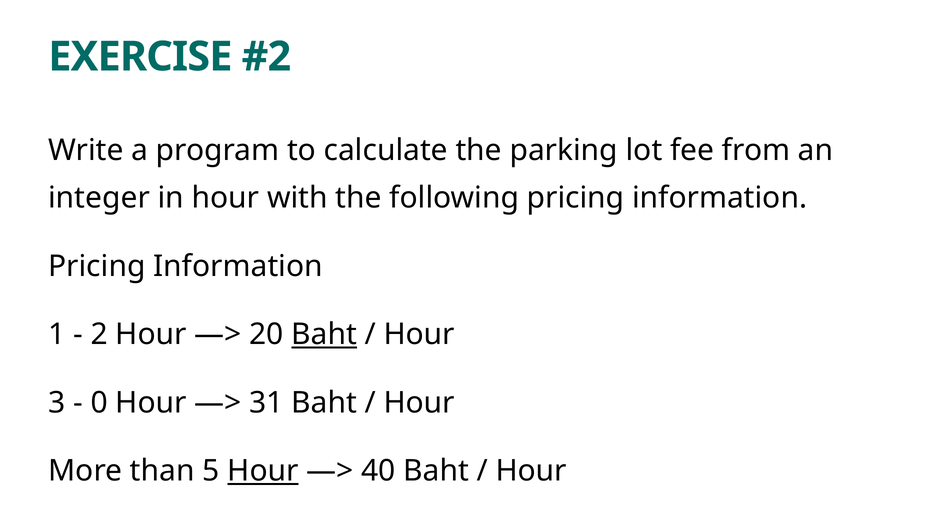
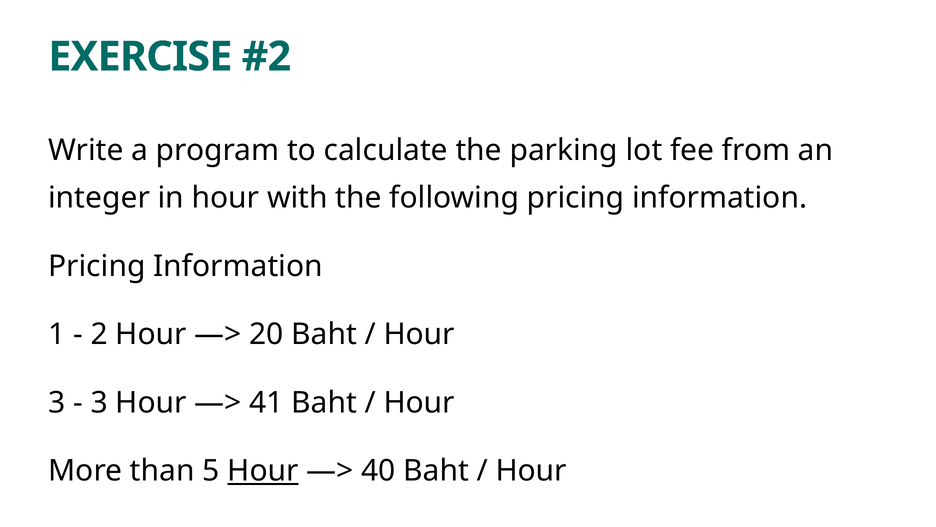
Baht at (324, 334) underline: present -> none
0 at (99, 402): 0 -> 3
31: 31 -> 41
